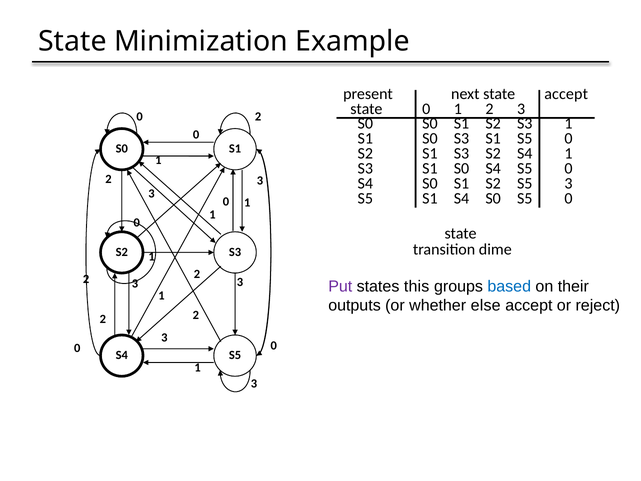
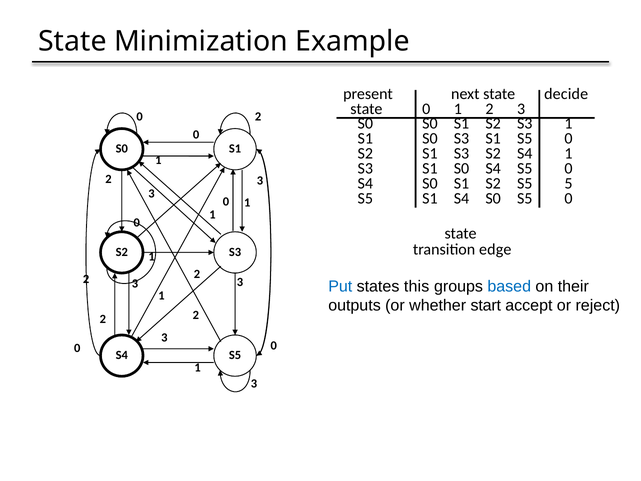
state accept: accept -> decide
S5 3: 3 -> 5
dime: dime -> edge
Put colour: purple -> blue
else: else -> start
